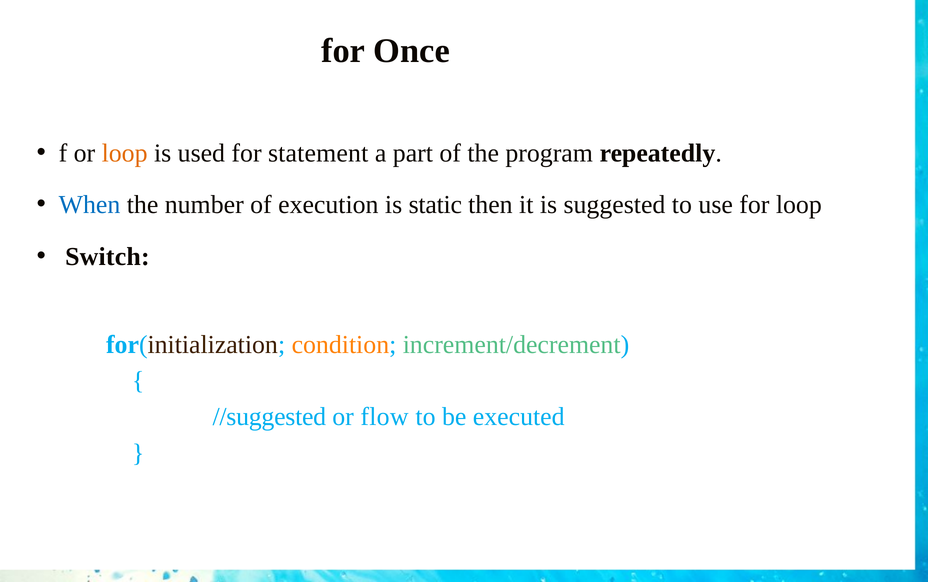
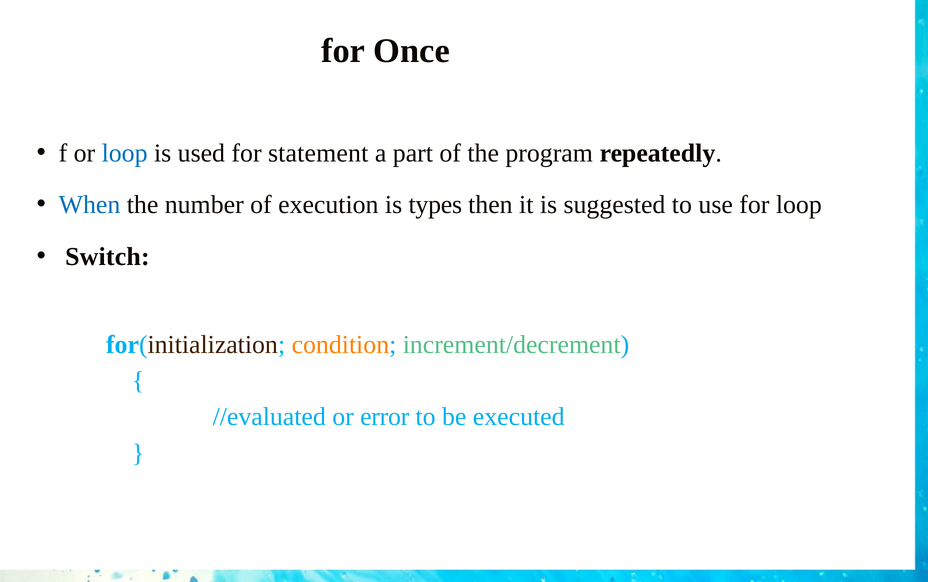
loop at (125, 153) colour: orange -> blue
static: static -> types
//suggested: //suggested -> //evaluated
flow: flow -> error
